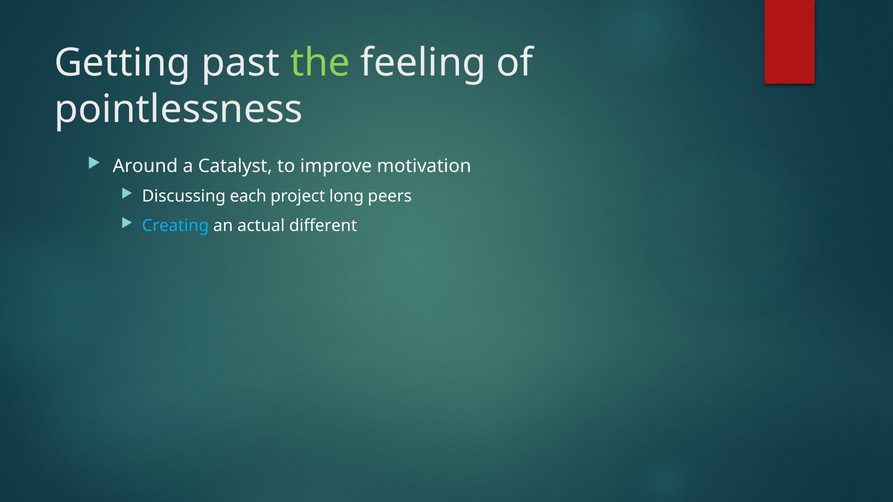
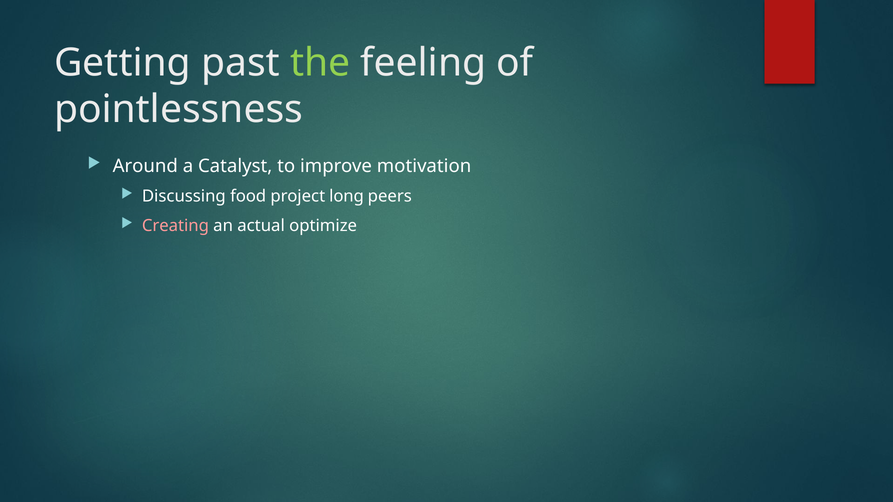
each: each -> food
Creating colour: light blue -> pink
different: different -> optimize
